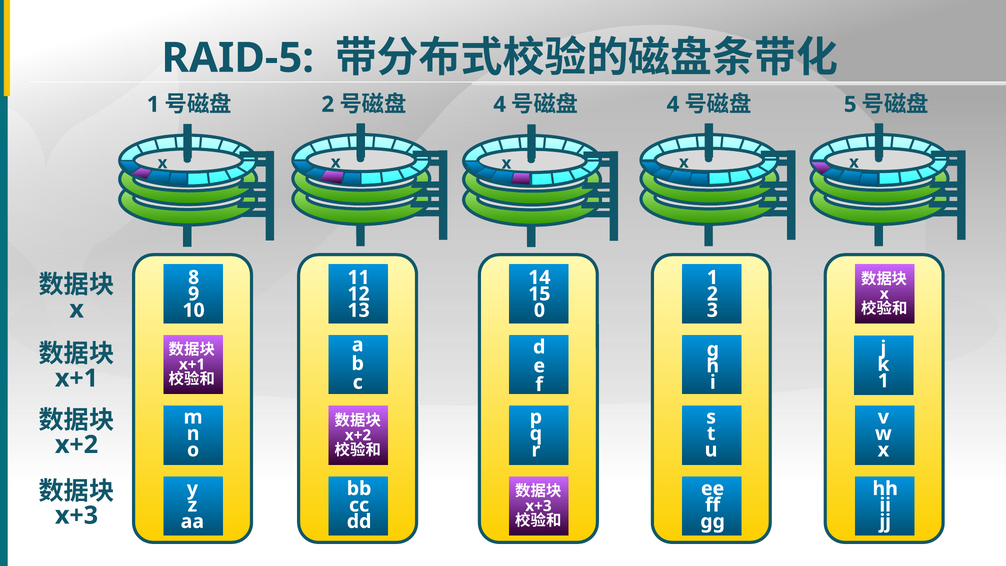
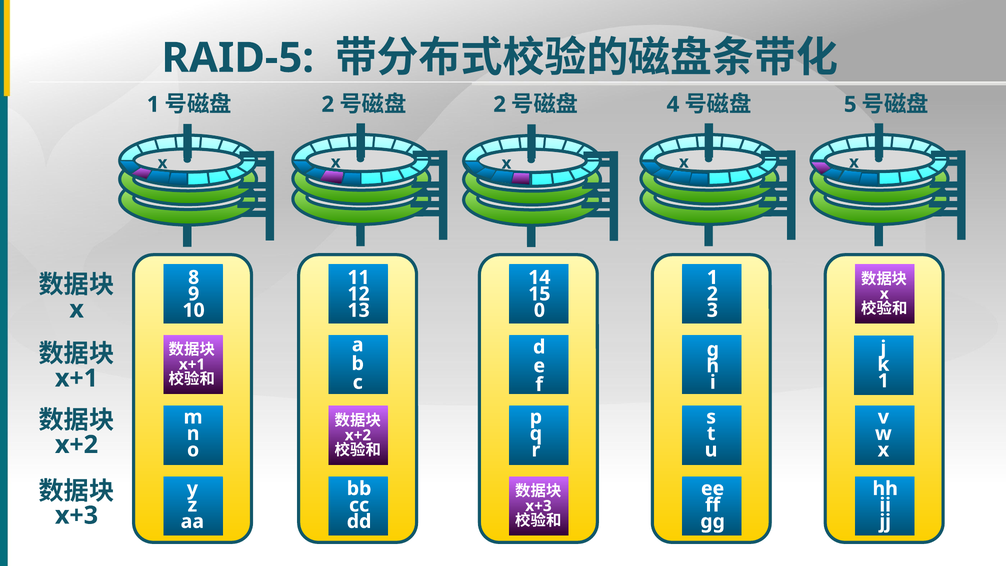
4 at (500, 104): 4 -> 2
